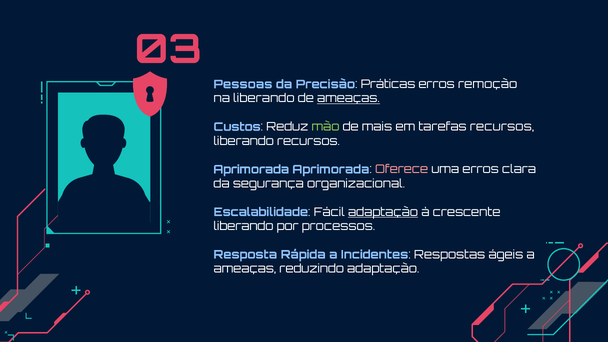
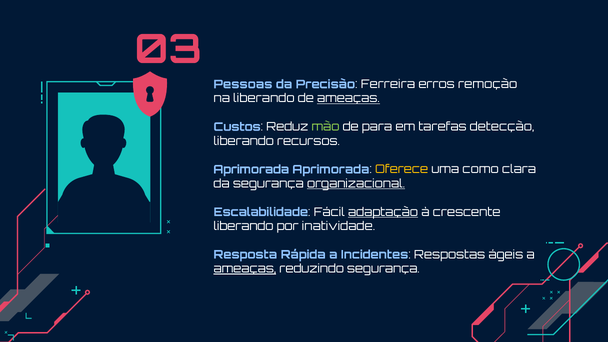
Práticas: Práticas -> Ferreira
mais: mais -> para
tarefas recursos: recursos -> detecção
Oferece colour: pink -> yellow
uma erros: erros -> como
organizacional underline: none -> present
processos: processos -> inatividade
ameaças at (245, 269) underline: none -> present
reduzindo adaptação: adaptação -> segurança
